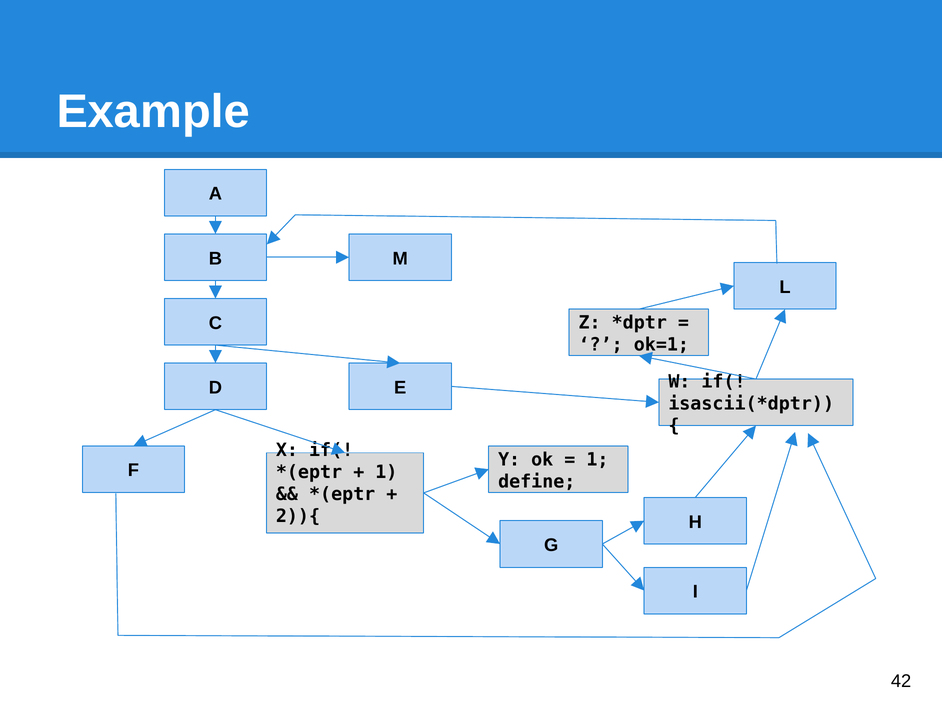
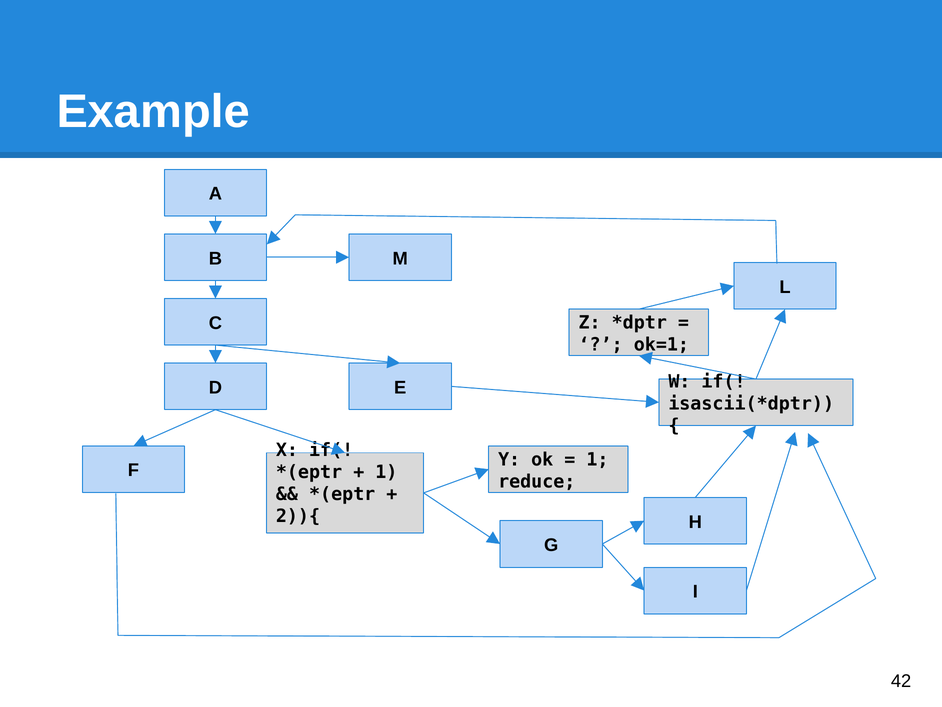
define: define -> reduce
